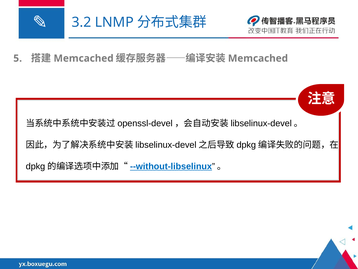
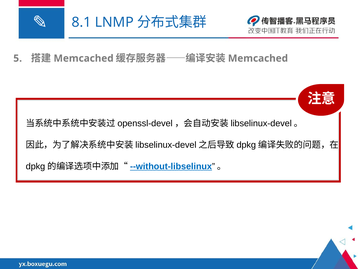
3.2: 3.2 -> 8.1
